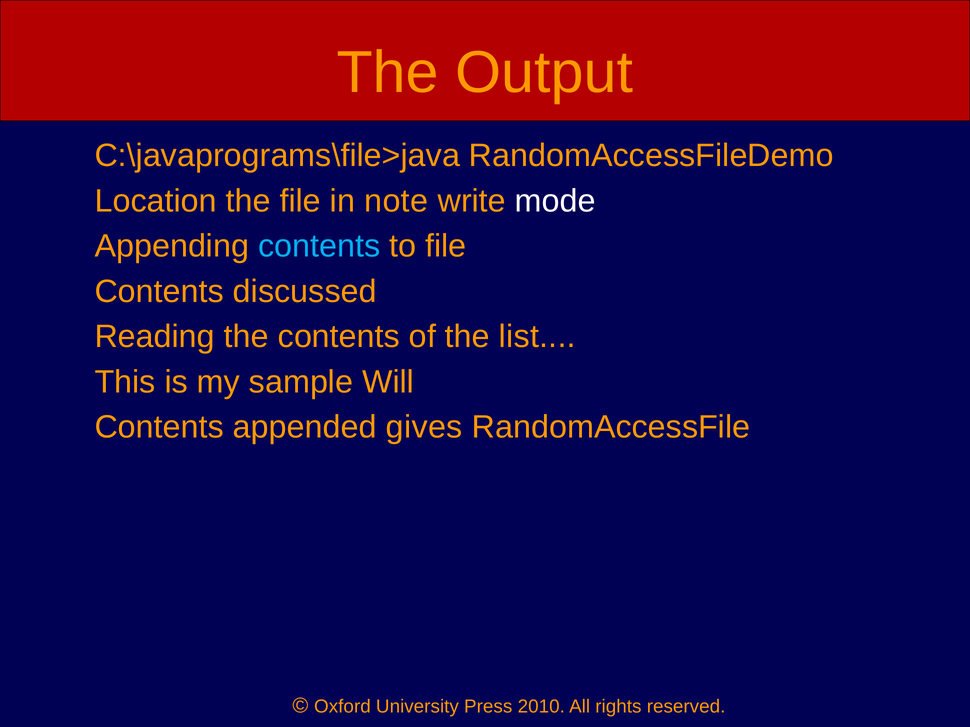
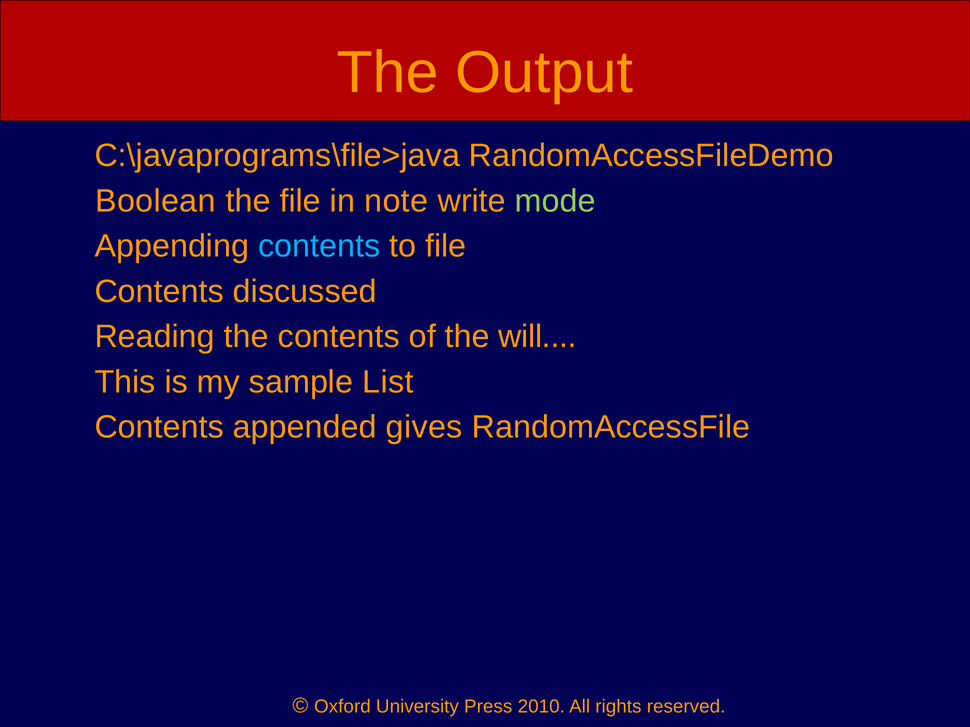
Location: Location -> Boolean
mode colour: white -> light green
list: list -> will
Will: Will -> List
